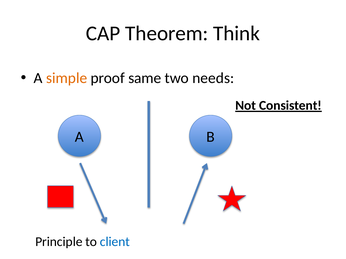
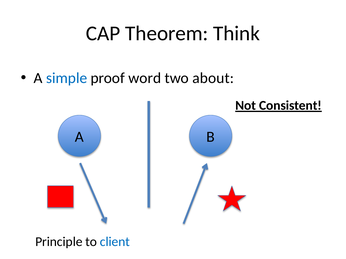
simple colour: orange -> blue
same: same -> word
needs: needs -> about
